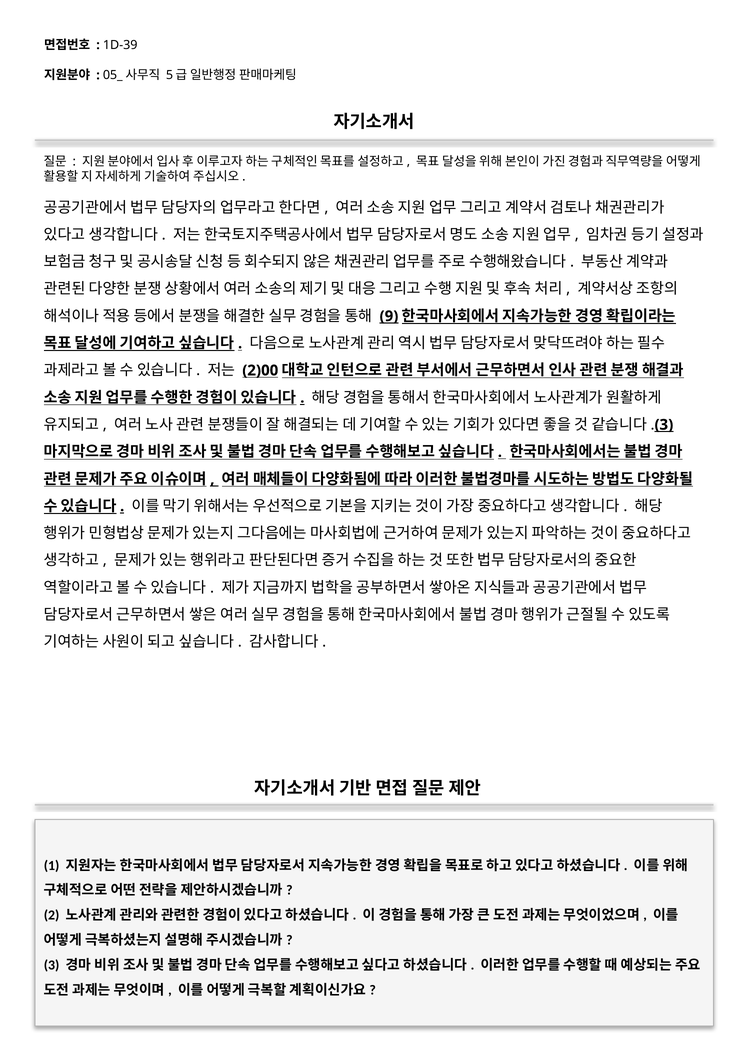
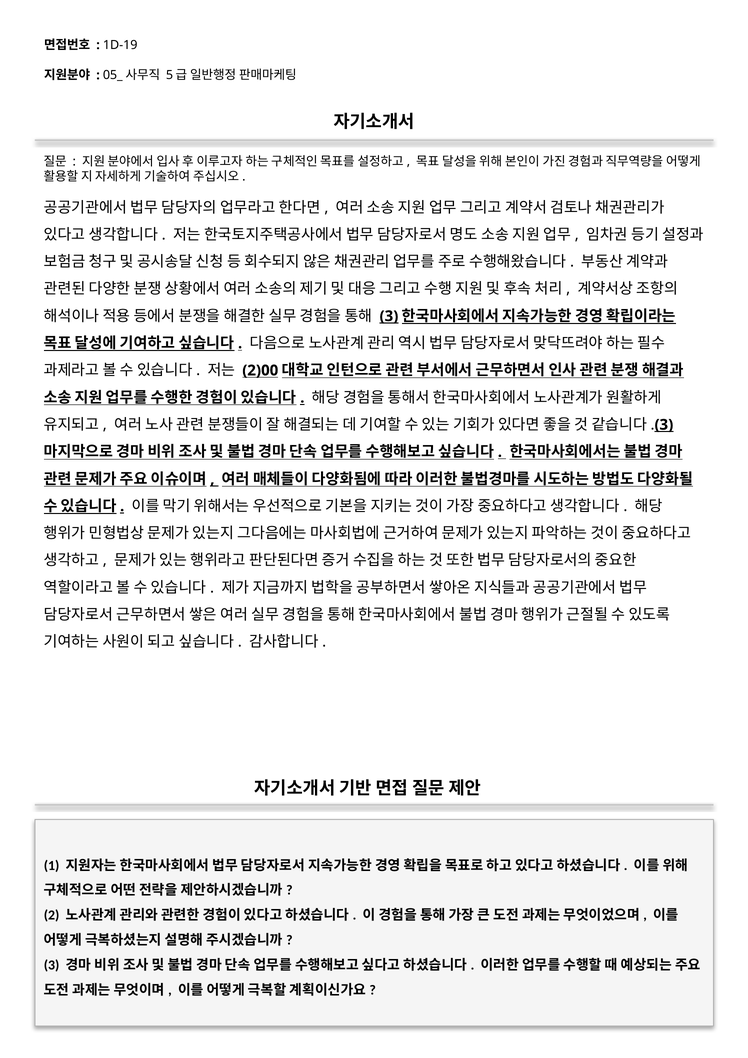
1D-39: 1D-39 -> 1D-19
9 at (389, 316): 9 -> 3
